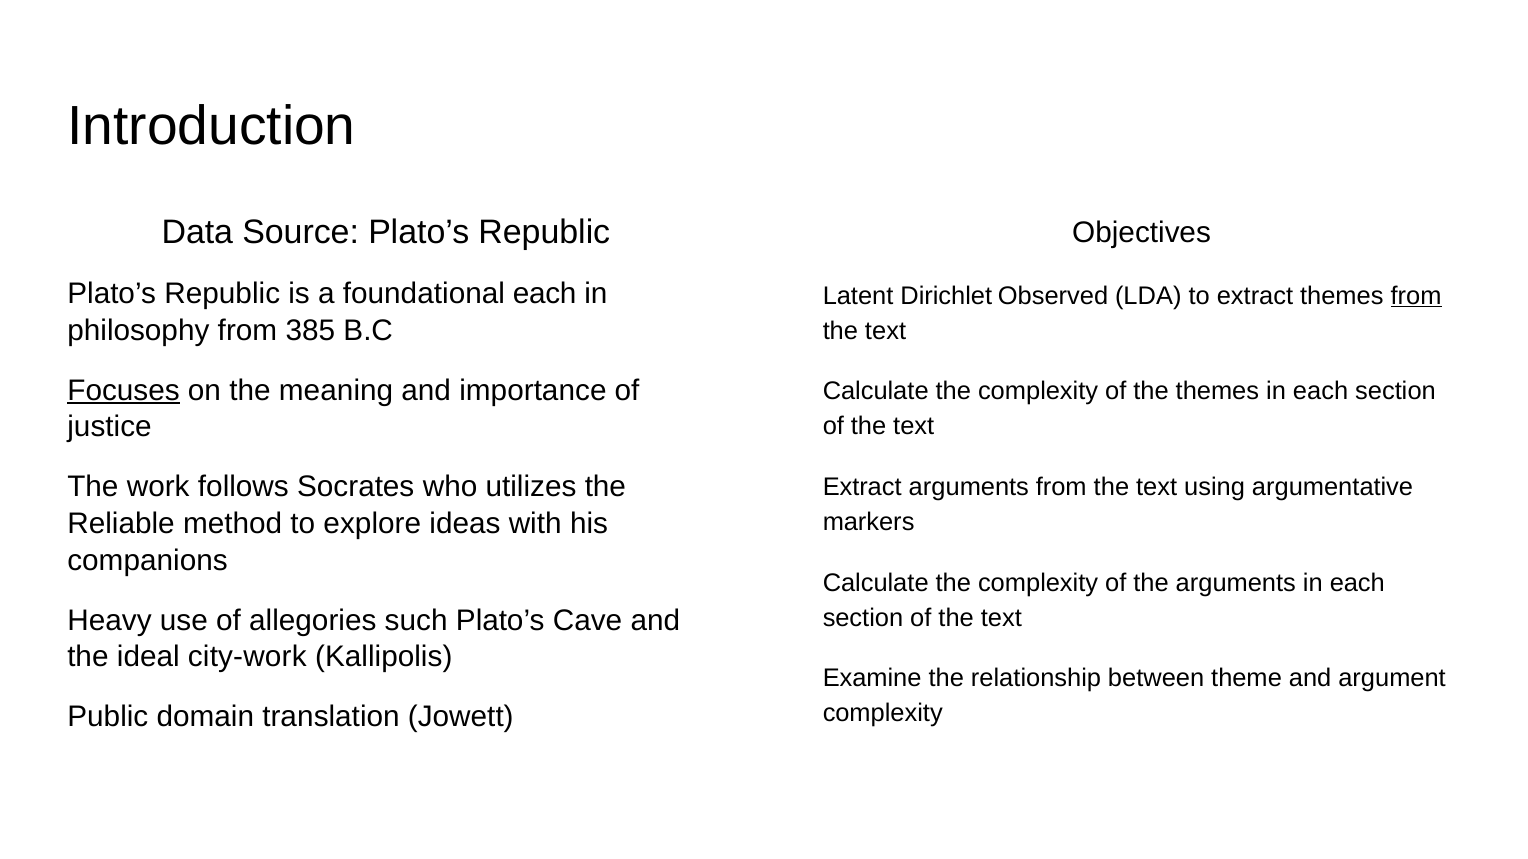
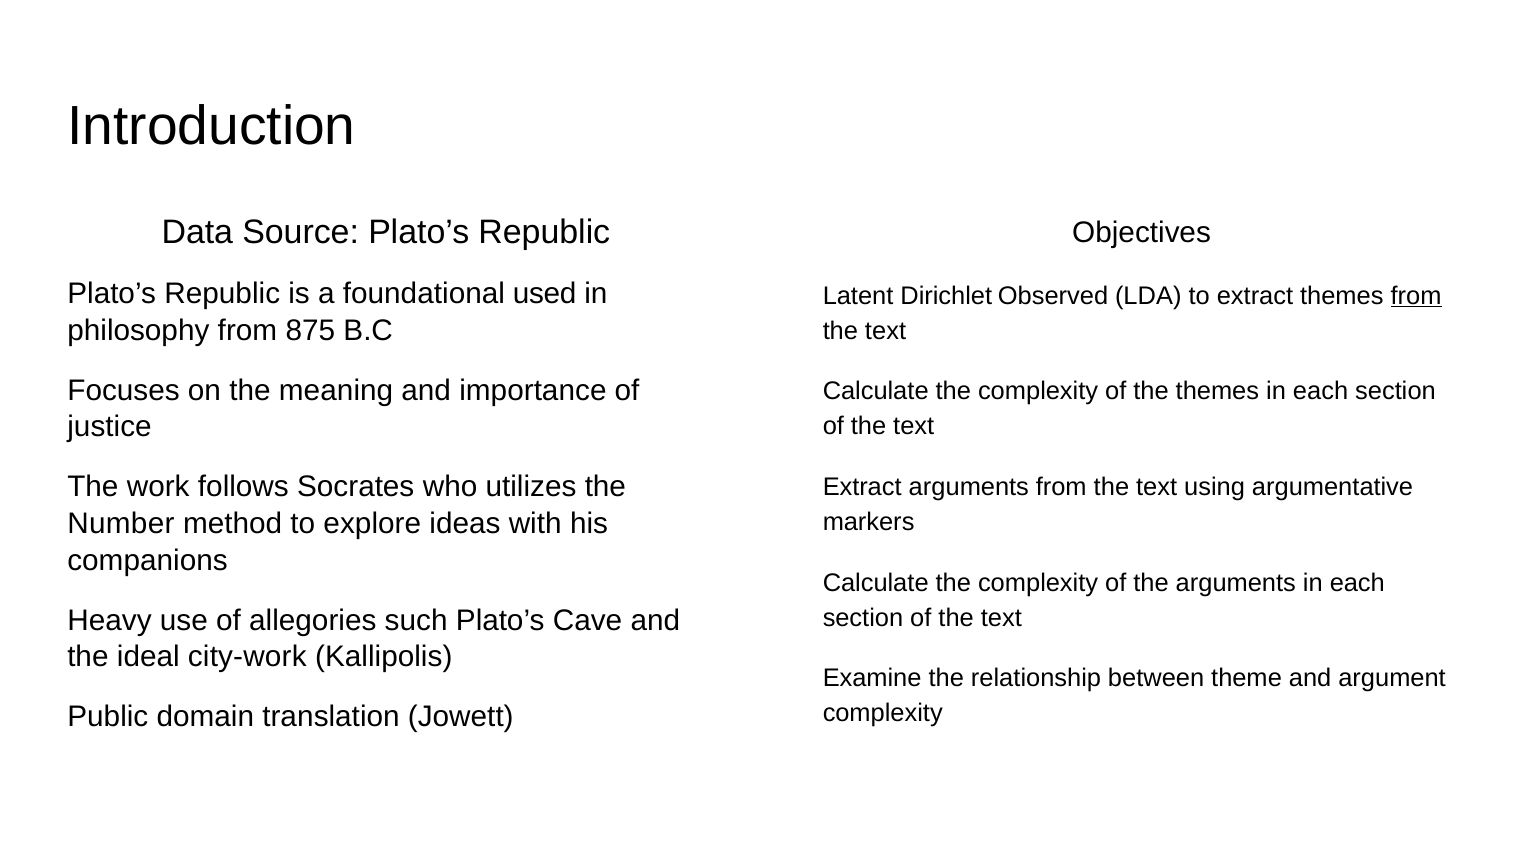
foundational each: each -> used
385: 385 -> 875
Focuses underline: present -> none
Reliable: Reliable -> Number
